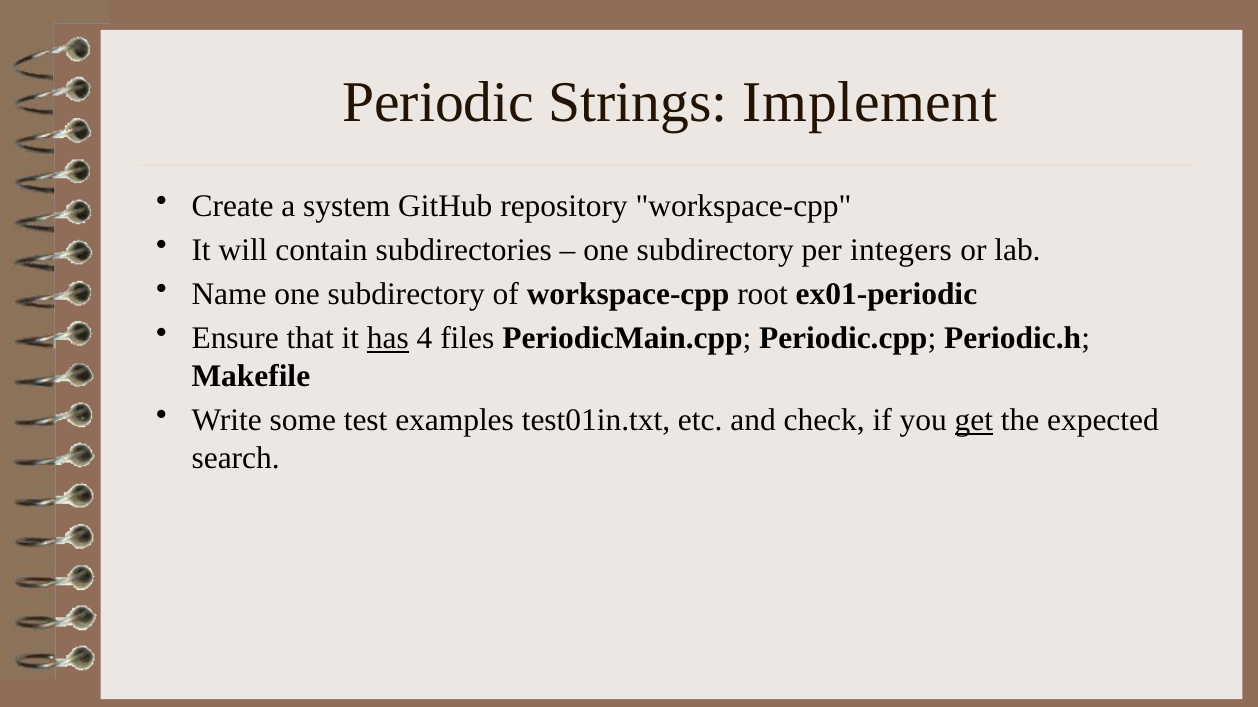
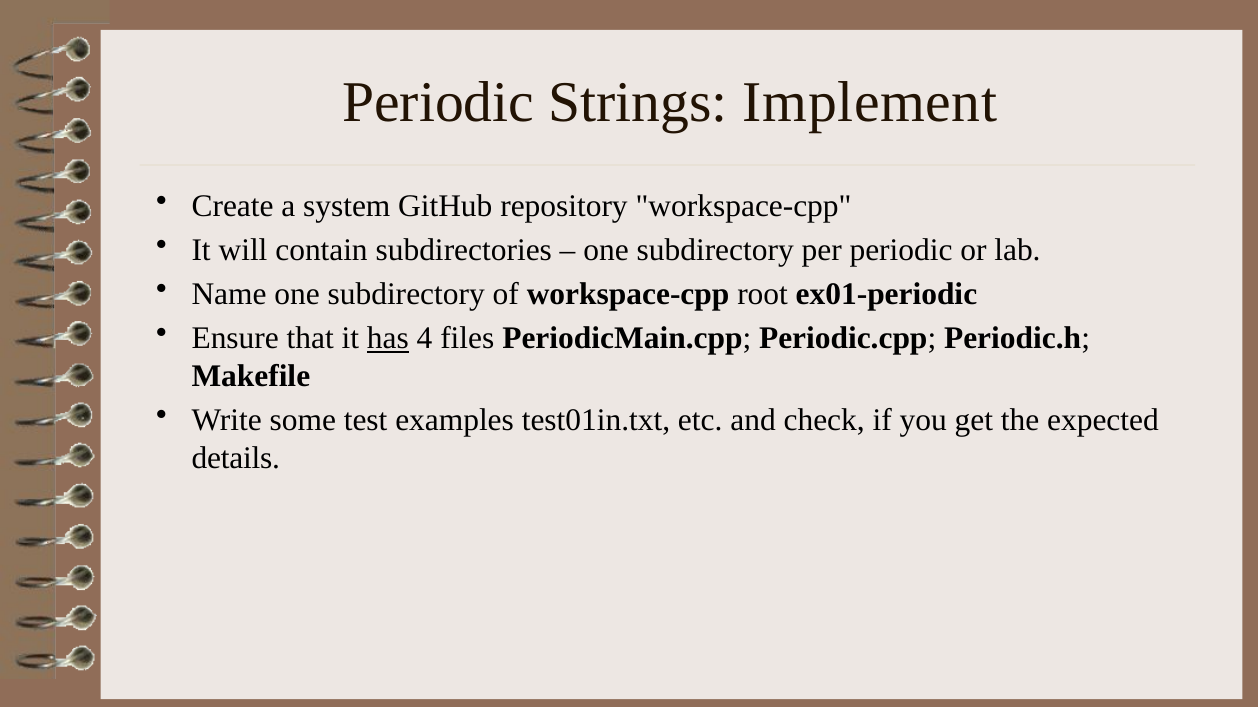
per integers: integers -> periodic
get underline: present -> none
search: search -> details
